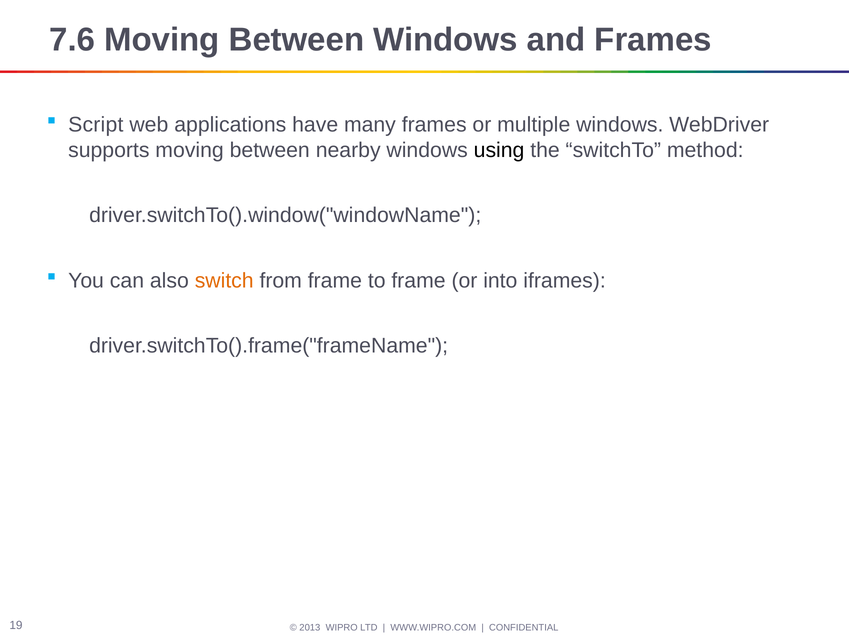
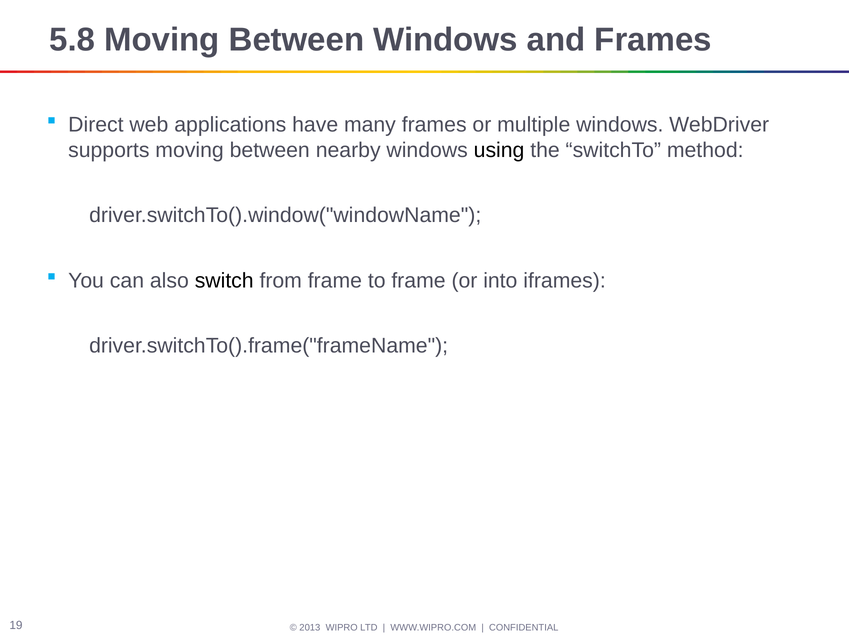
7.6: 7.6 -> 5.8
Script: Script -> Direct
switch colour: orange -> black
